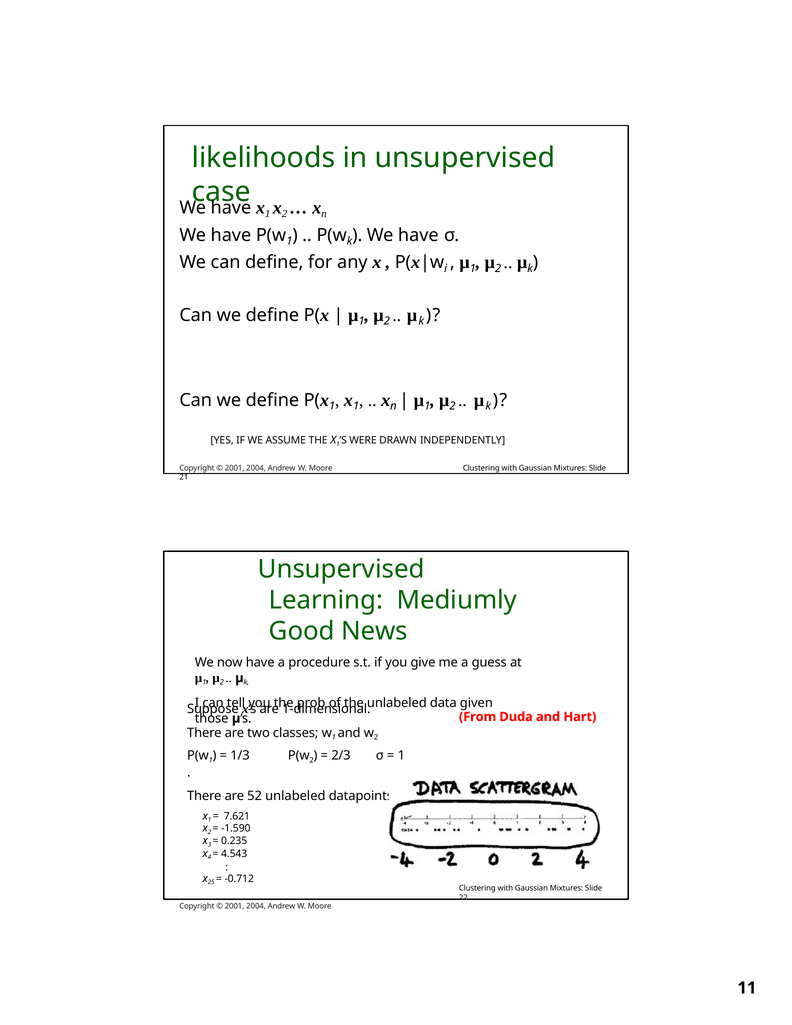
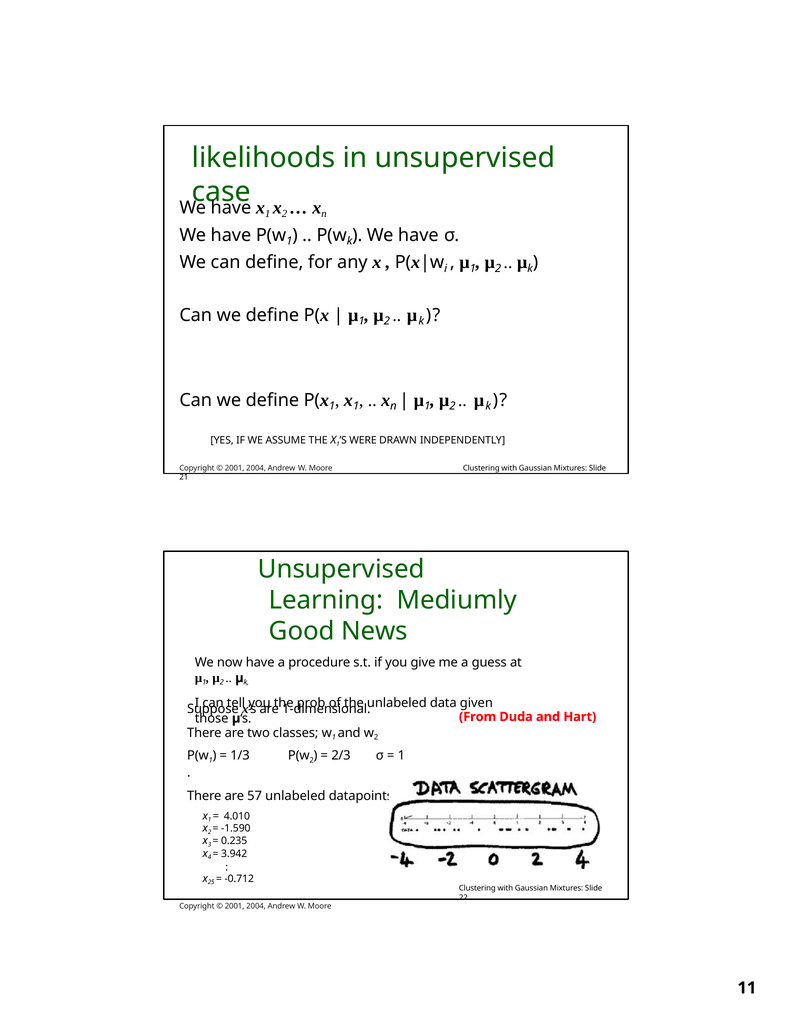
52: 52 -> 57
7.621: 7.621 -> 4.010
4.543: 4.543 -> 3.942
